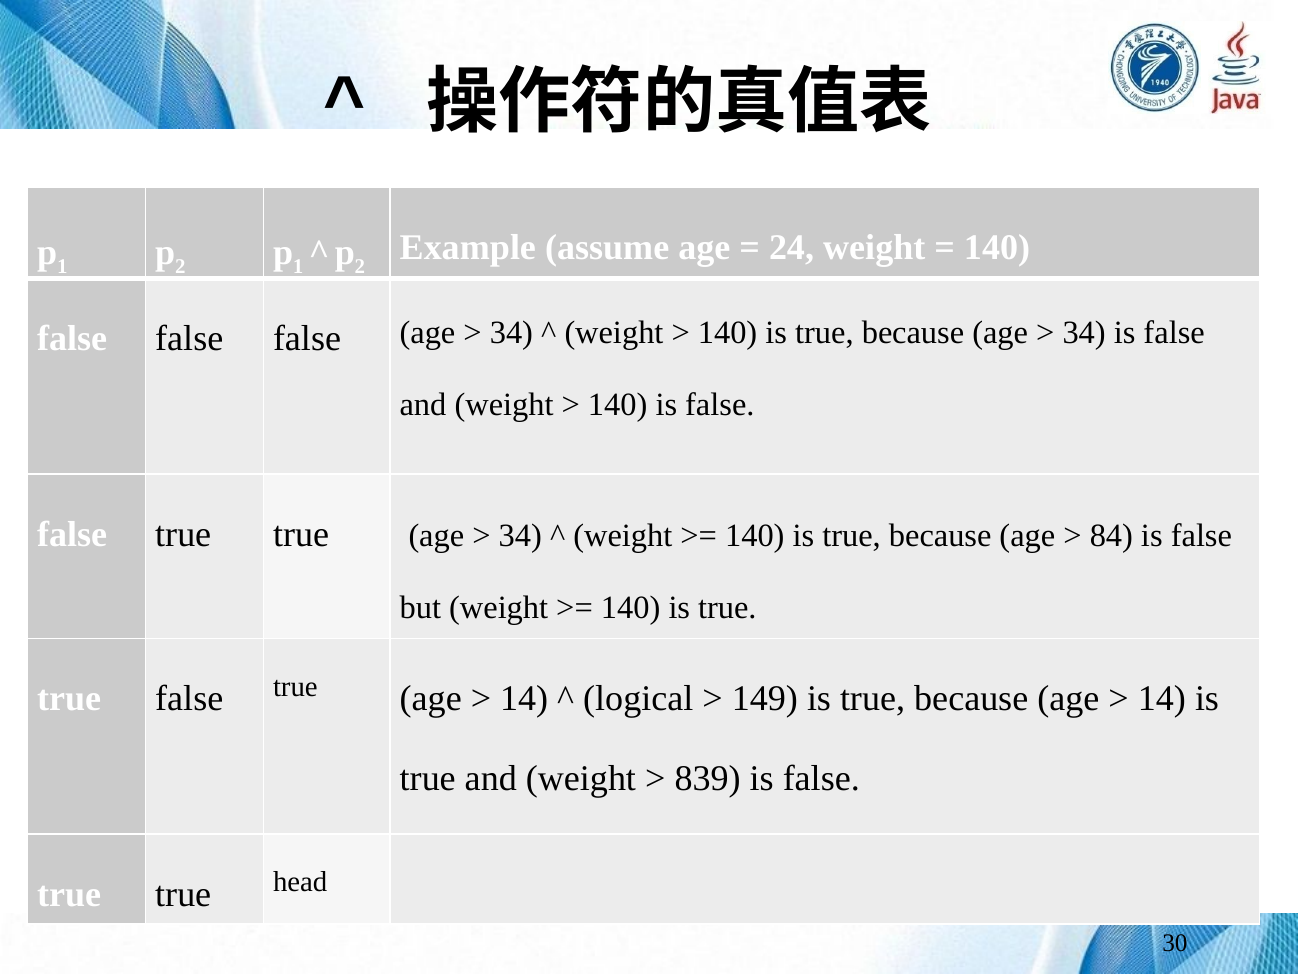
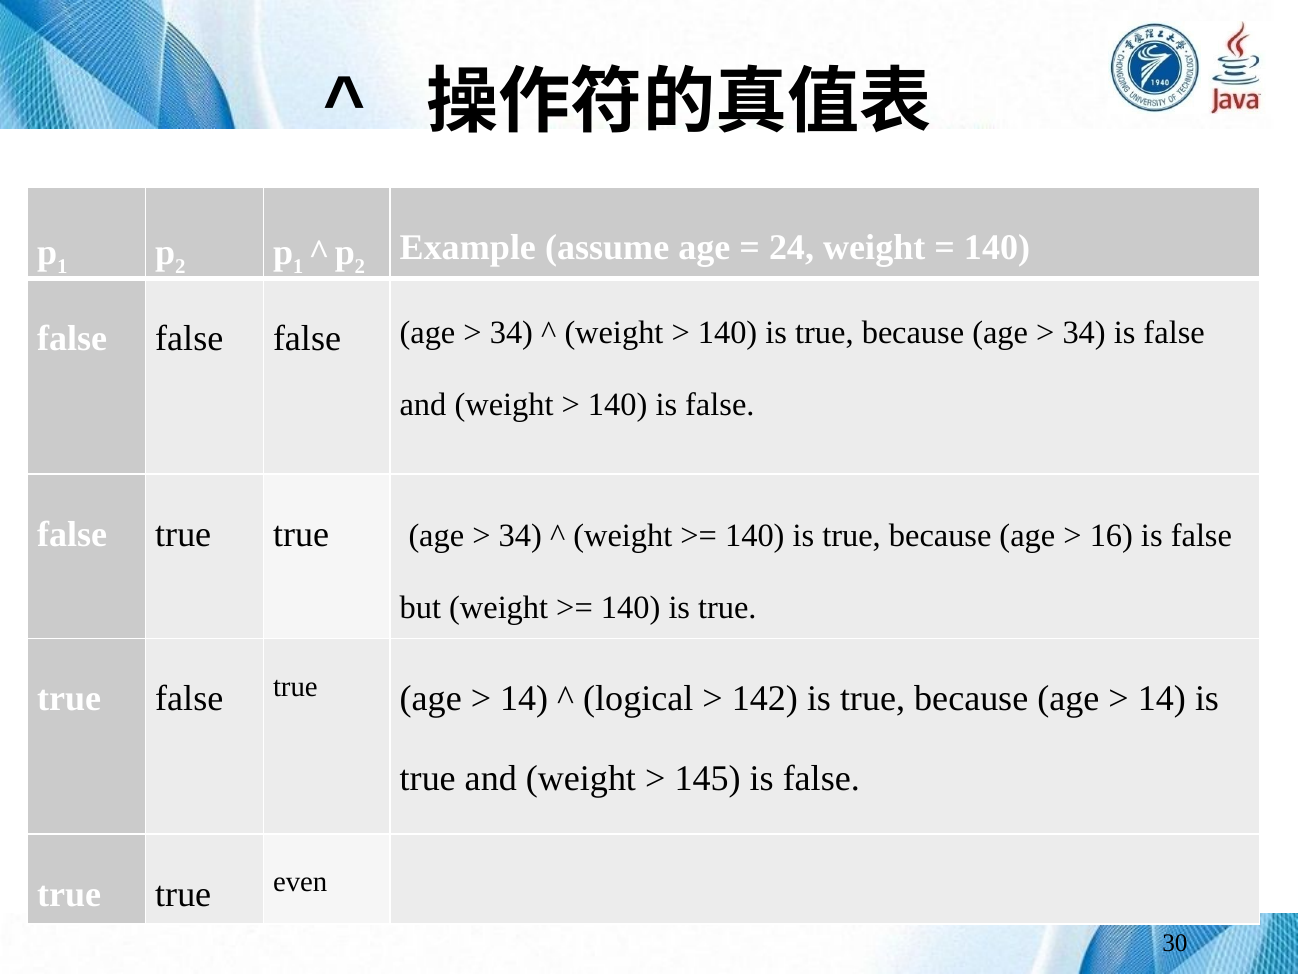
84: 84 -> 16
149: 149 -> 142
839: 839 -> 145
head: head -> even
